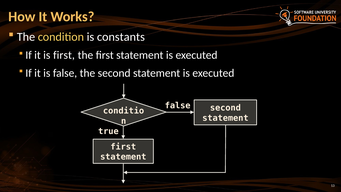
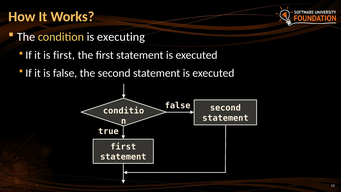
constants: constants -> executing
